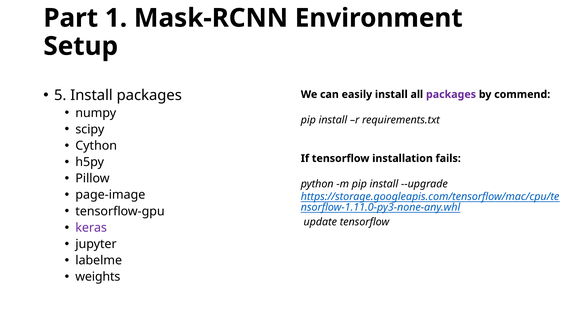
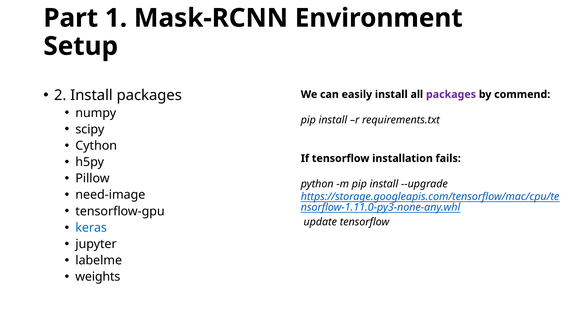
5: 5 -> 2
page-image: page-image -> need-image
keras colour: purple -> blue
